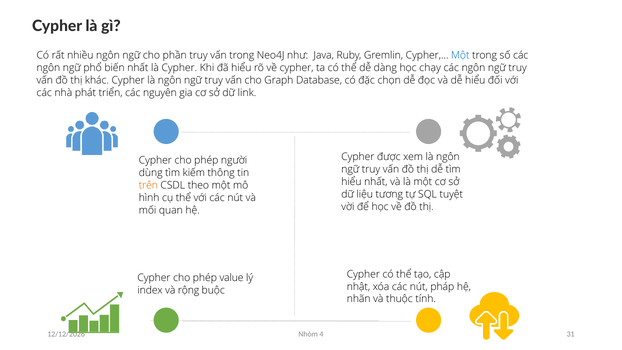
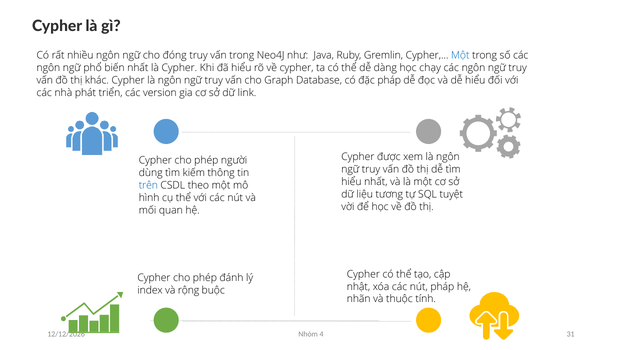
phần: phần -> đóng
đặc chọn: chọn -> pháp
nguyên: nguyên -> version
trên colour: orange -> blue
value: value -> đánh
